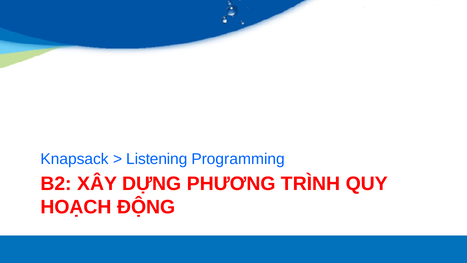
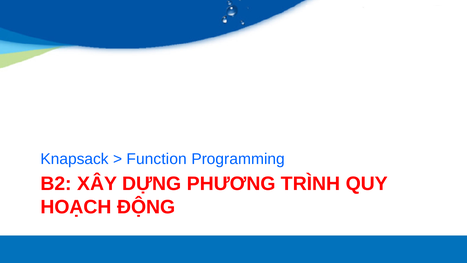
Listening: Listening -> Function
